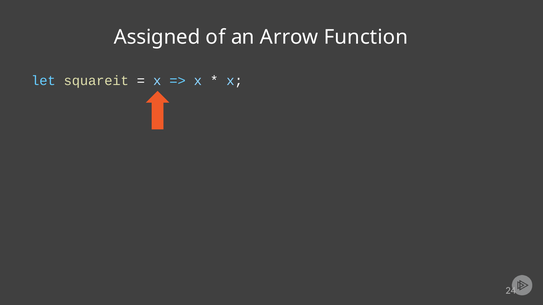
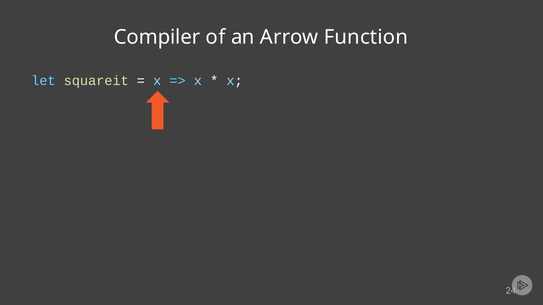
Assigned: Assigned -> Compiler
